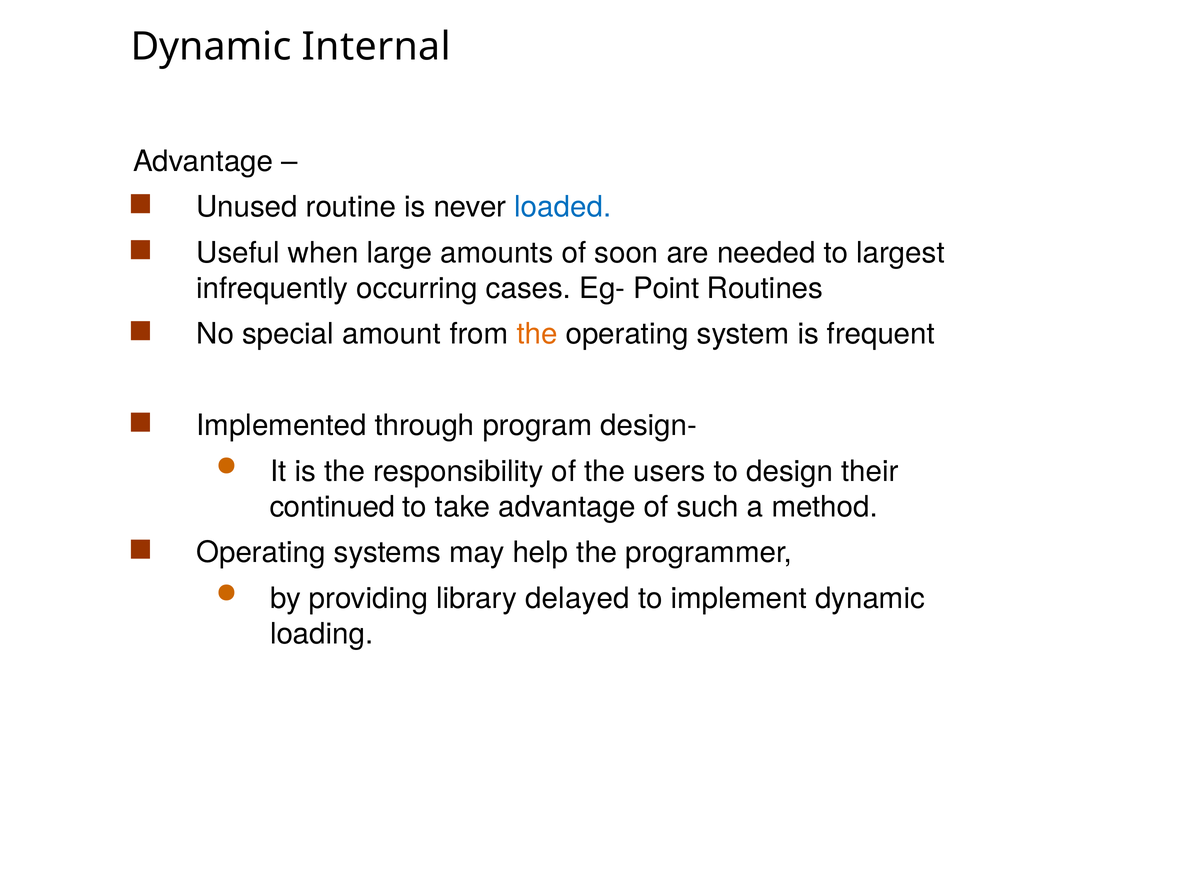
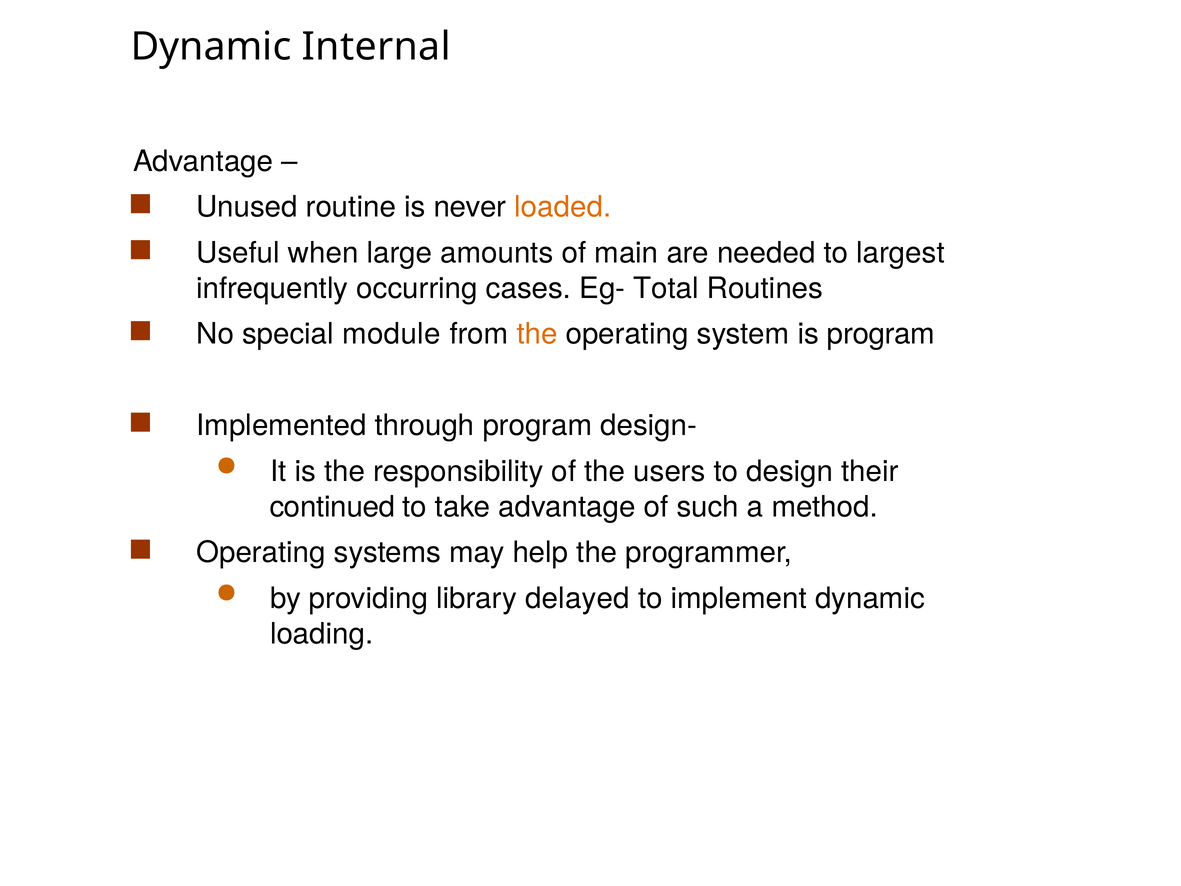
loaded colour: blue -> orange
soon: soon -> main
Point: Point -> Total
amount: amount -> module
is frequent: frequent -> program
